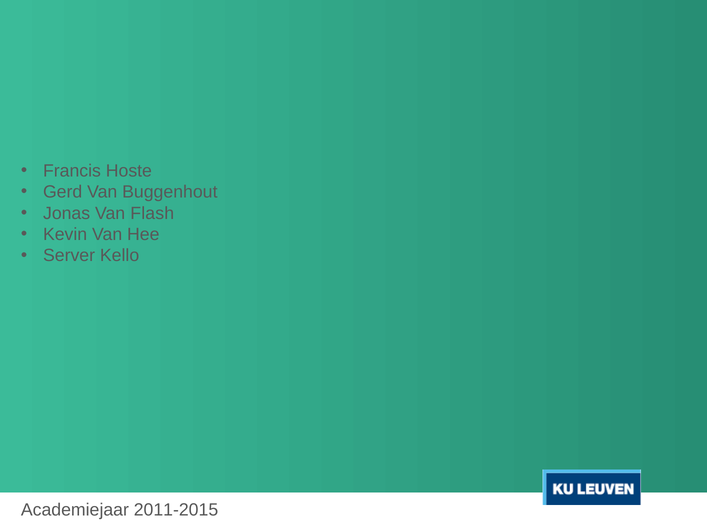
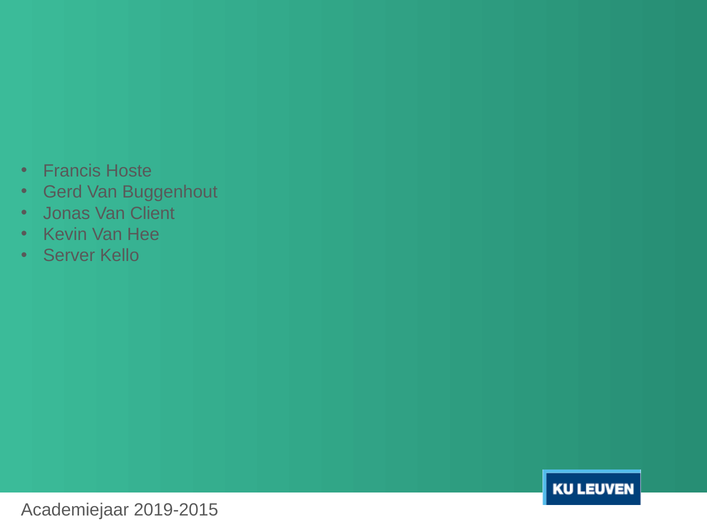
Flash: Flash -> Client
2011-2015: 2011-2015 -> 2019-2015
